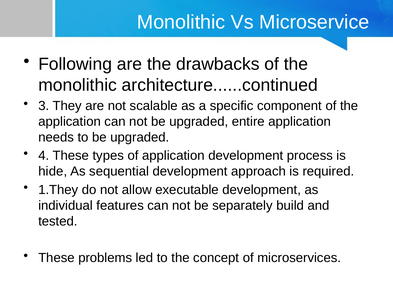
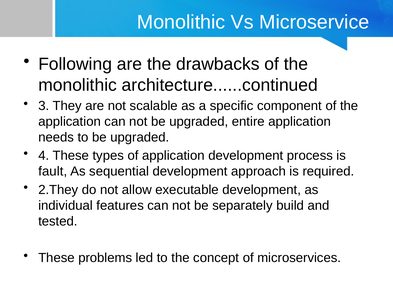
hide: hide -> fault
1.They: 1.They -> 2.They
